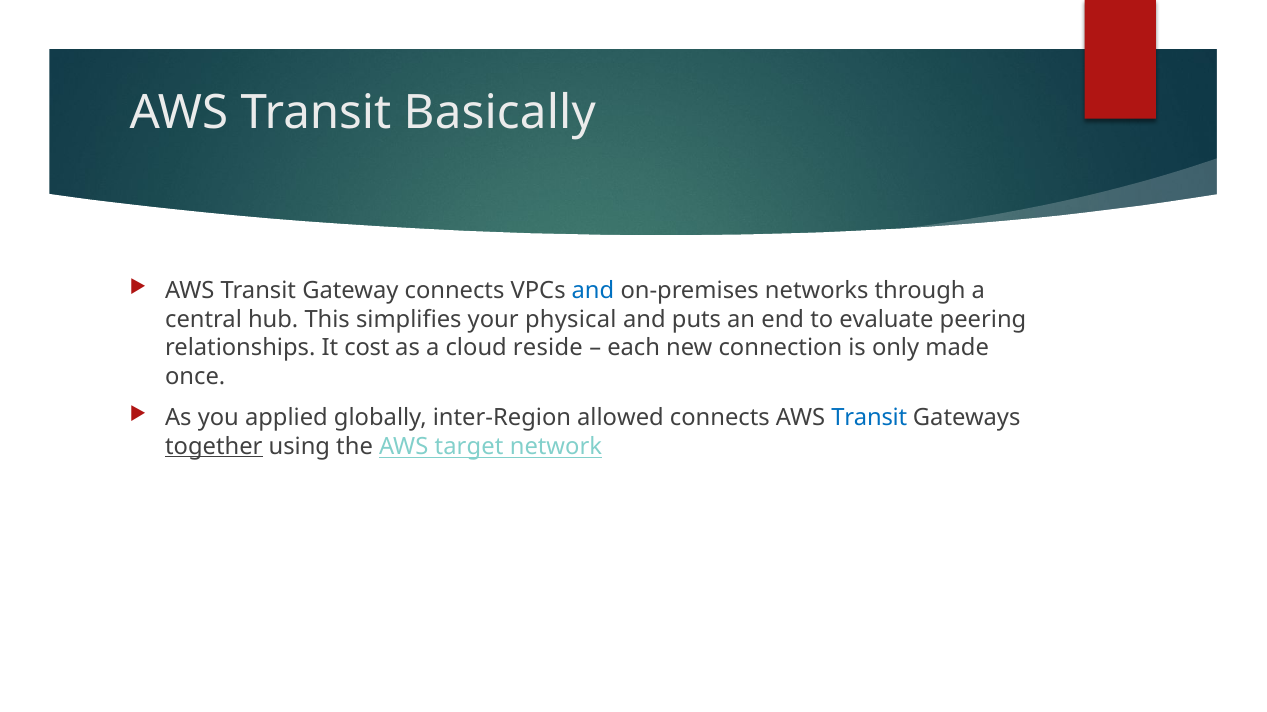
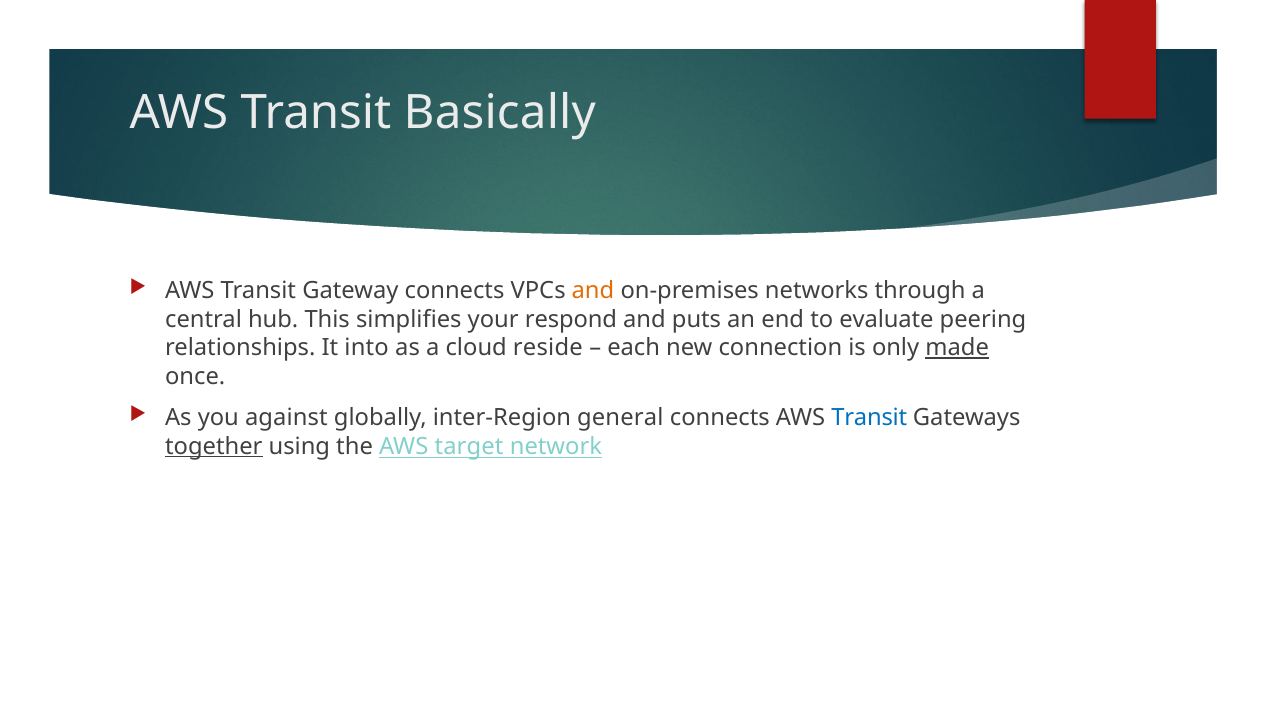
and at (593, 291) colour: blue -> orange
physical: physical -> respond
cost: cost -> into
made underline: none -> present
applied: applied -> against
allowed: allowed -> general
